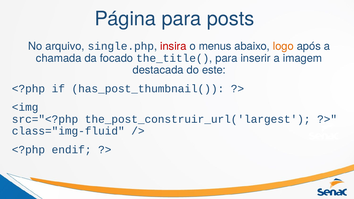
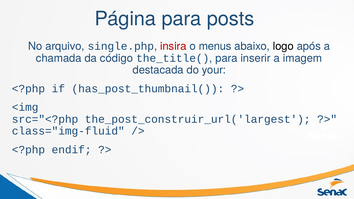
logo colour: orange -> black
focado: focado -> código
este: este -> your
